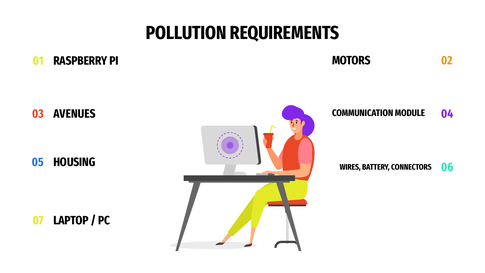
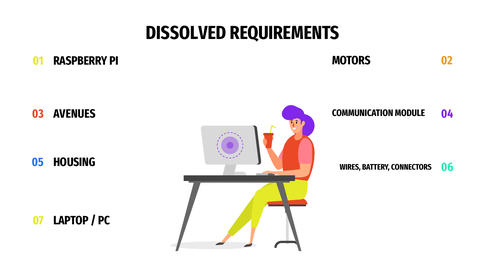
POLLUTION: POLLUTION -> DISSOLVED
